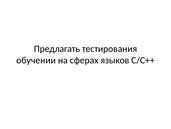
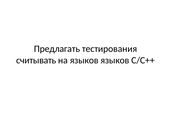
обучении: обучении -> считывать
на сферах: сферах -> языков
